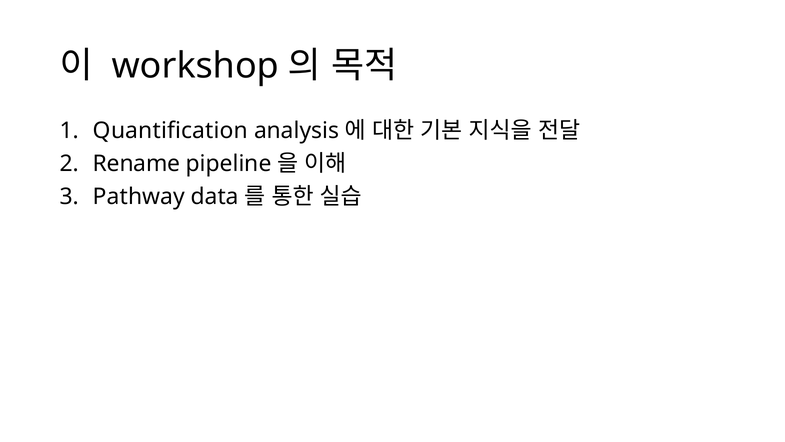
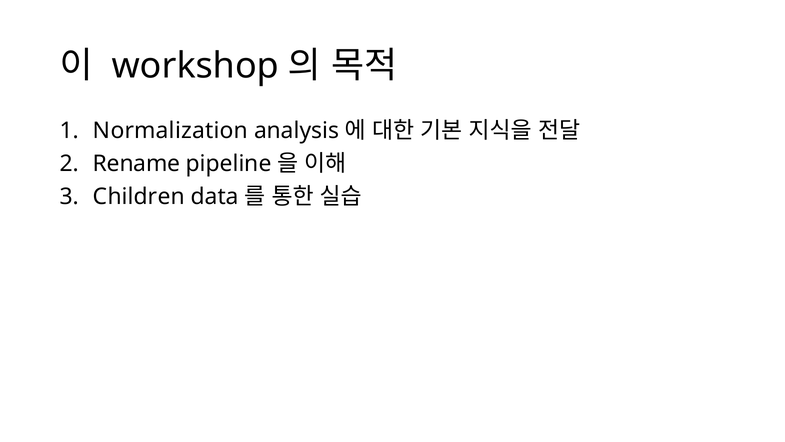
Quantification: Quantification -> Normalization
Pathway: Pathway -> Children
